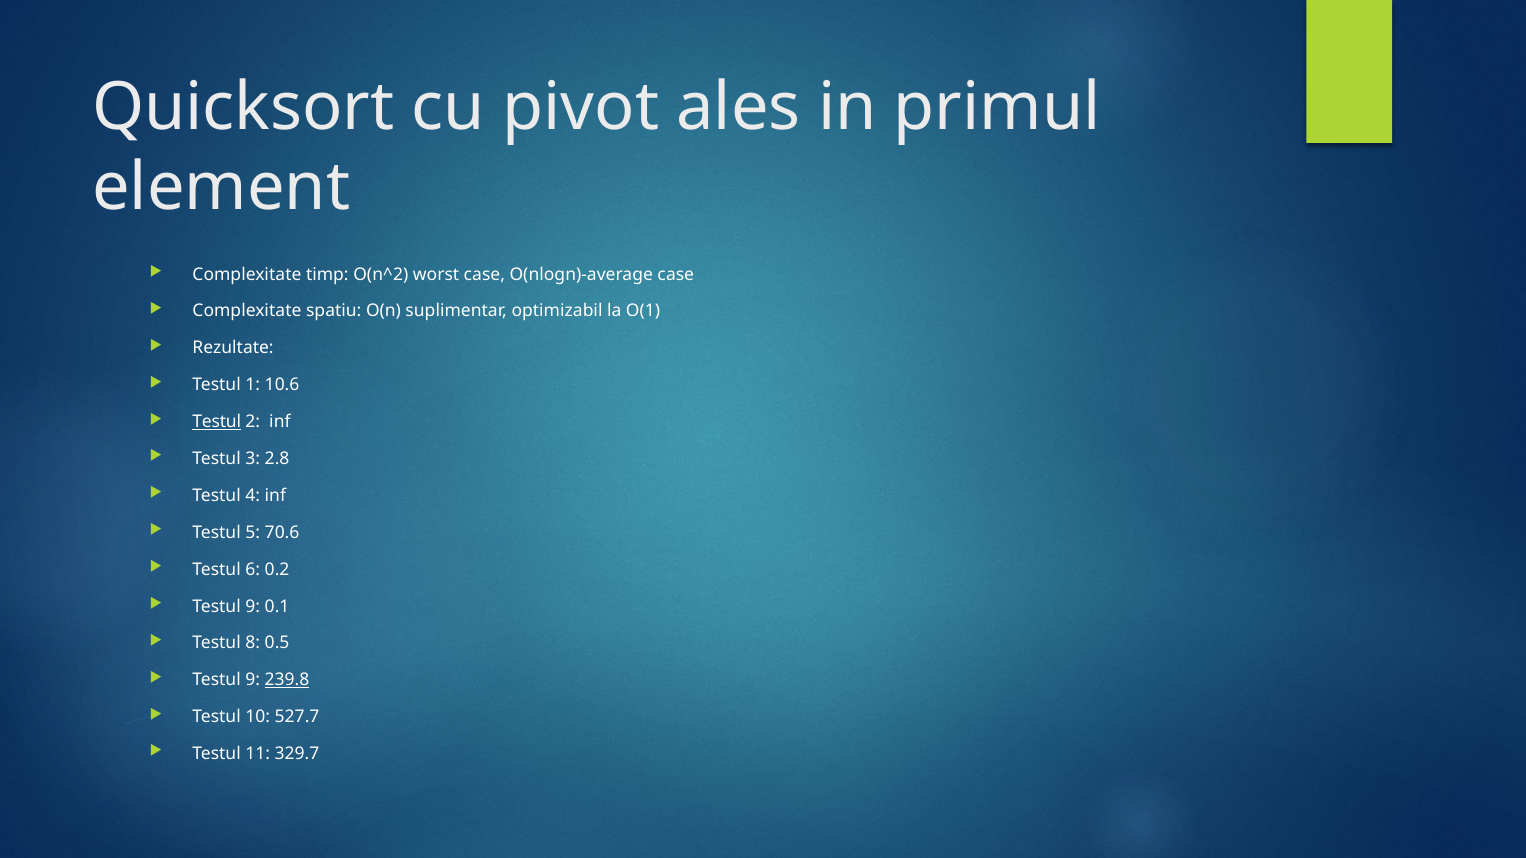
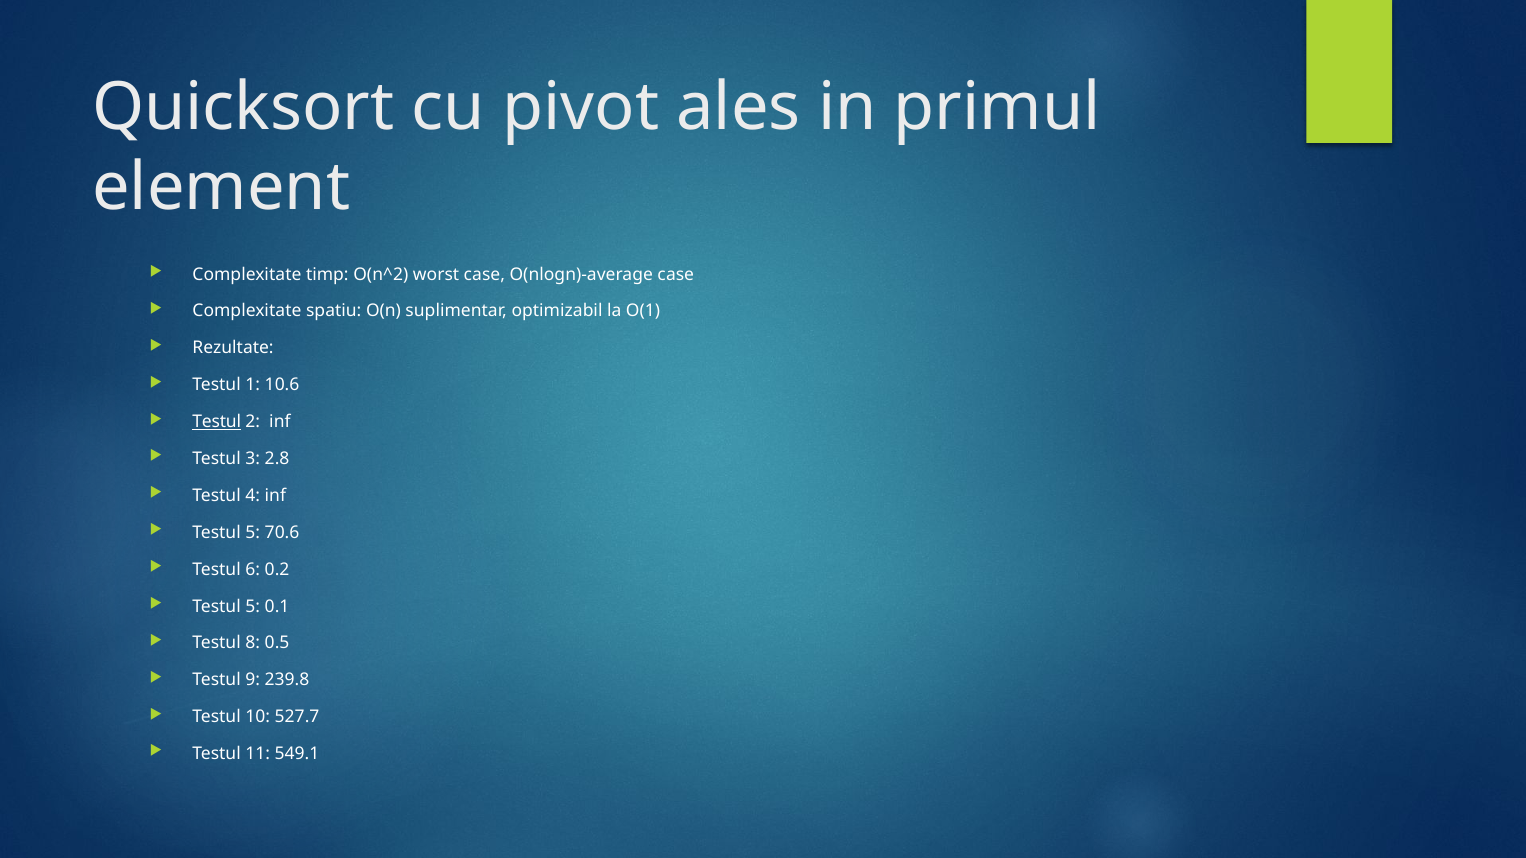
9 at (253, 607): 9 -> 5
239.8 underline: present -> none
329.7: 329.7 -> 549.1
